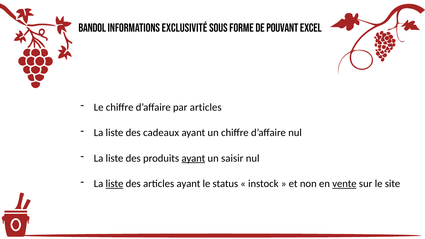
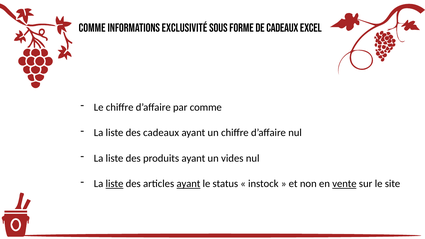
Bandol at (92, 28): Bandol -> Comme
de pouvant: pouvant -> cadeaux
par articles: articles -> comme
ayant at (193, 158) underline: present -> none
saisir: saisir -> vides
ayant at (188, 184) underline: none -> present
